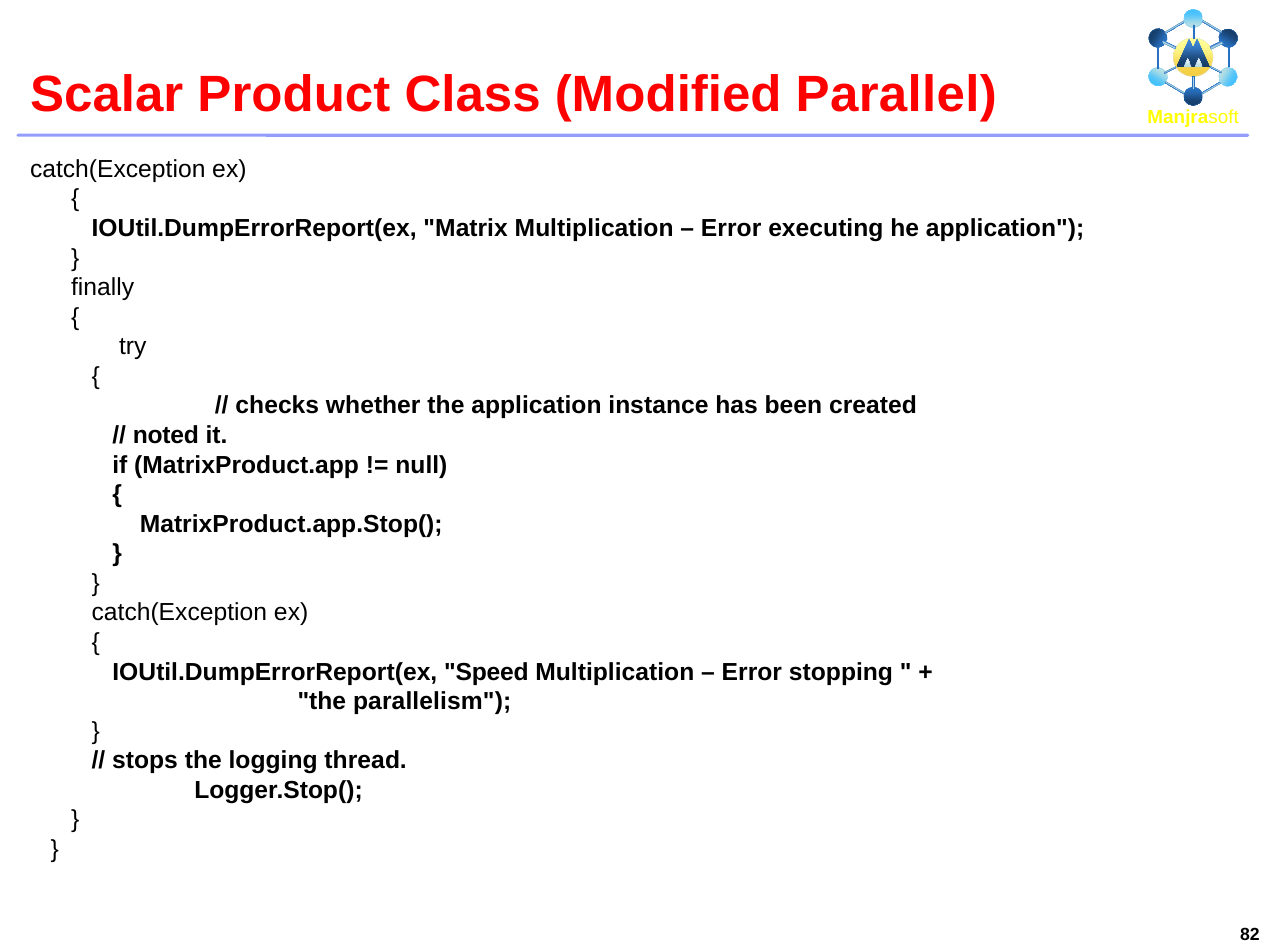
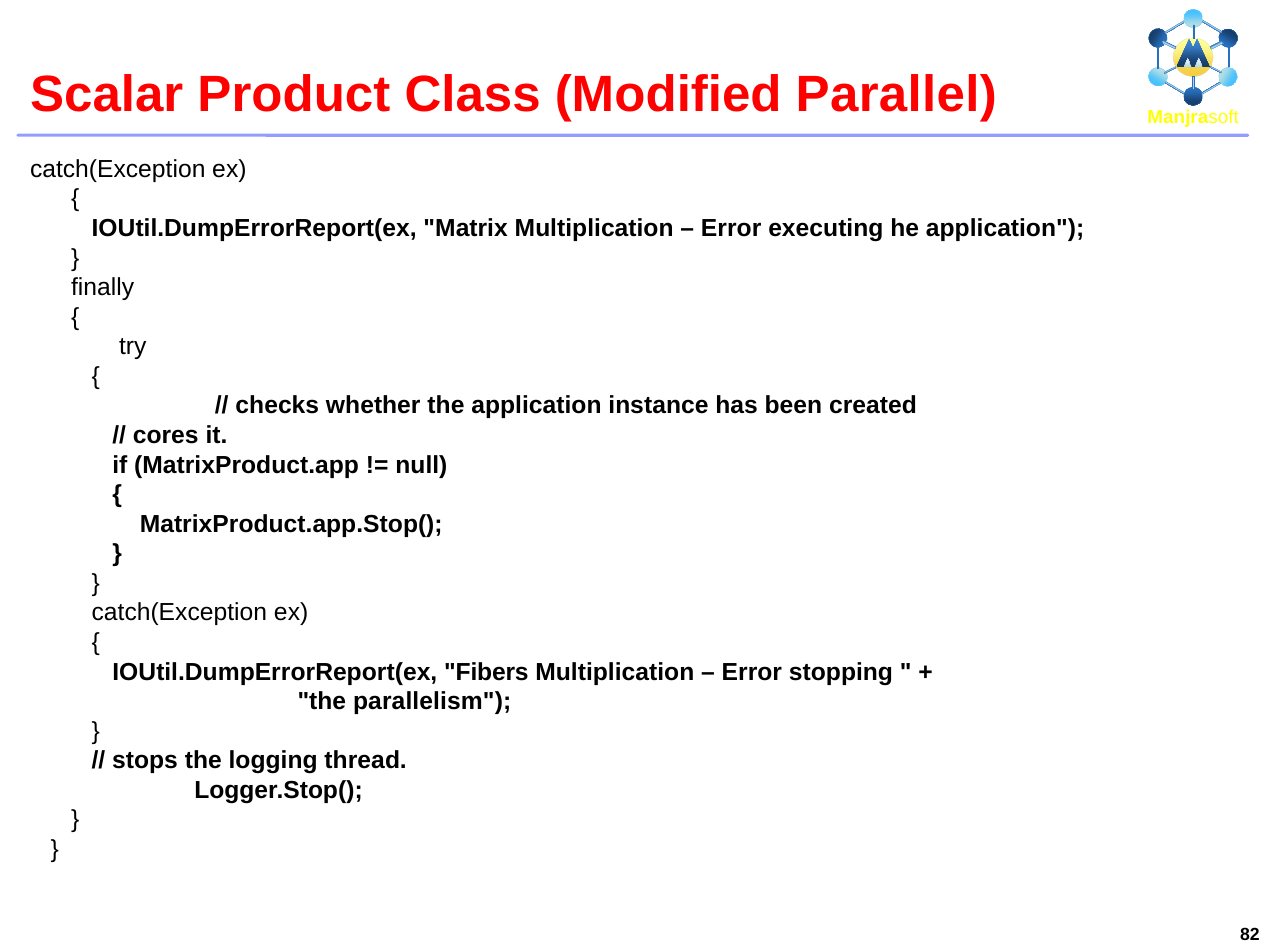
noted: noted -> cores
Speed: Speed -> Fibers
